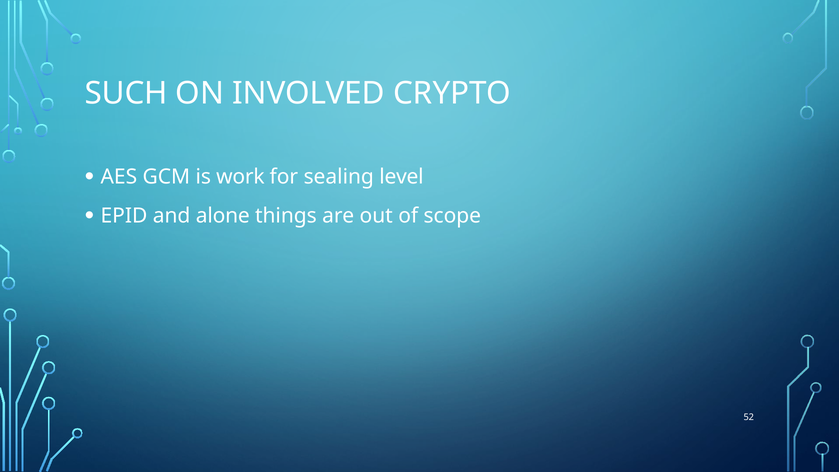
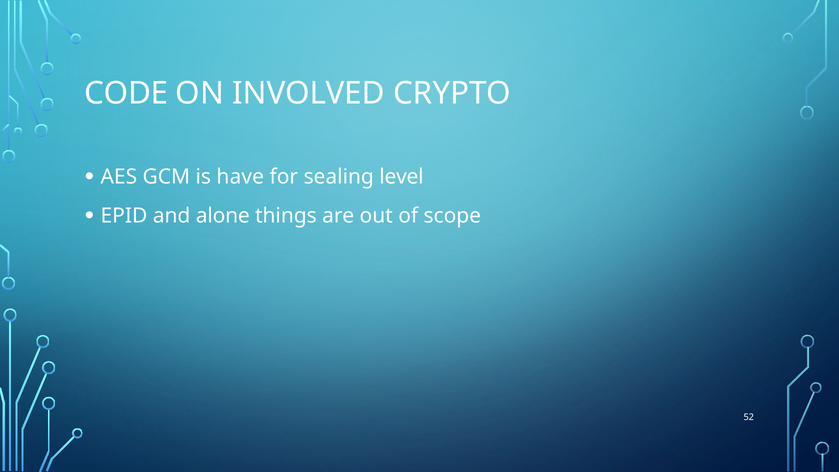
SUCH: SUCH -> CODE
work: work -> have
